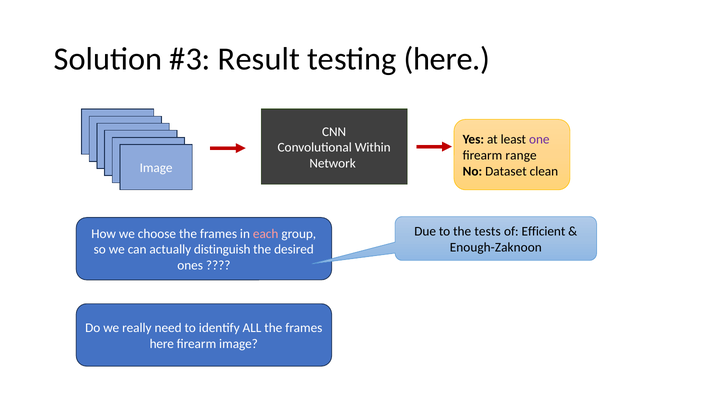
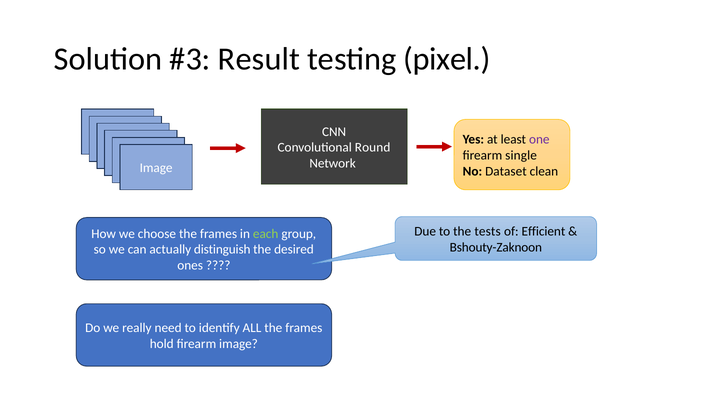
testing here: here -> pixel
Within: Within -> Round
range: range -> single
each colour: pink -> light green
Enough-Zaknoon: Enough-Zaknoon -> Bshouty-Zaknoon
here at (162, 344): here -> hold
